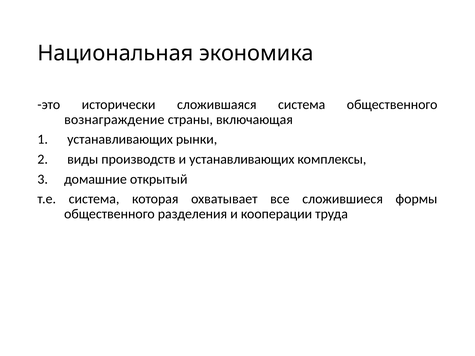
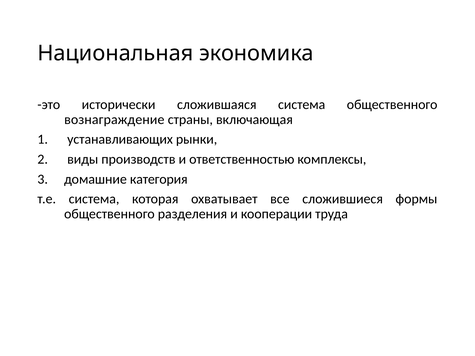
и устанавливающих: устанавливающих -> ответственностью
открытый: открытый -> категория
